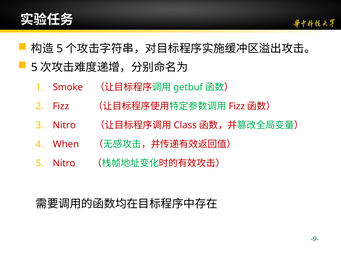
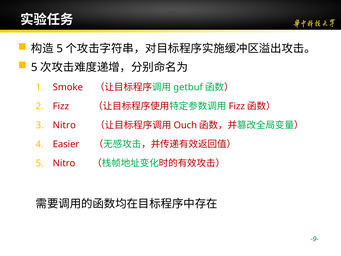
Class: Class -> Ouch
When: When -> Easier
